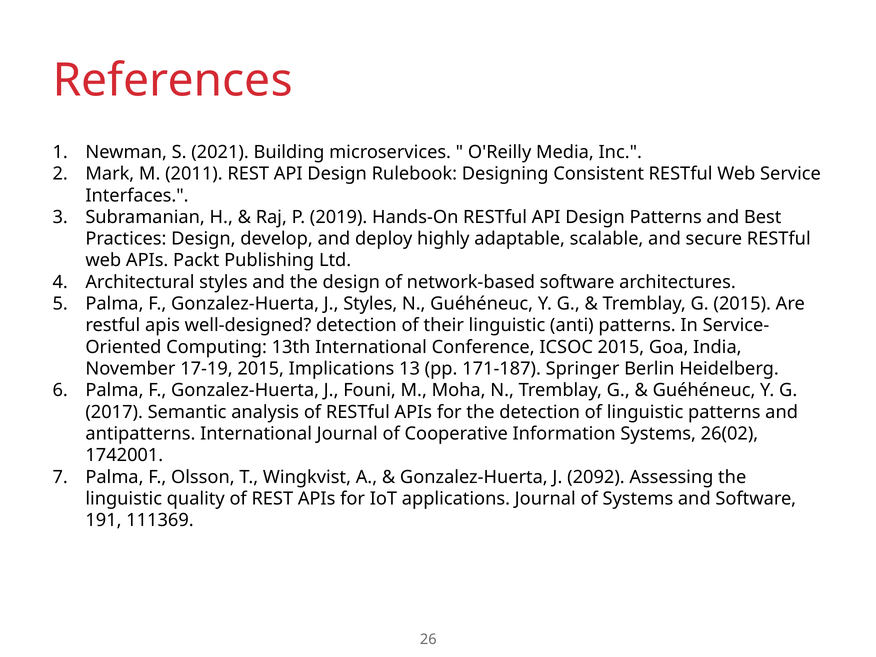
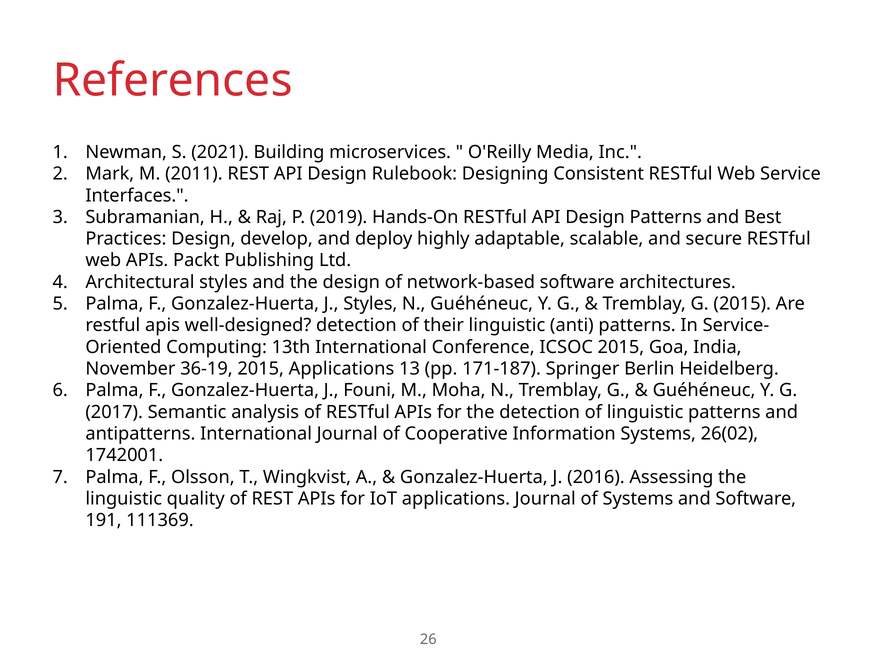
17-19: 17-19 -> 36-19
2015 Implications: Implications -> Applications
2092: 2092 -> 2016
